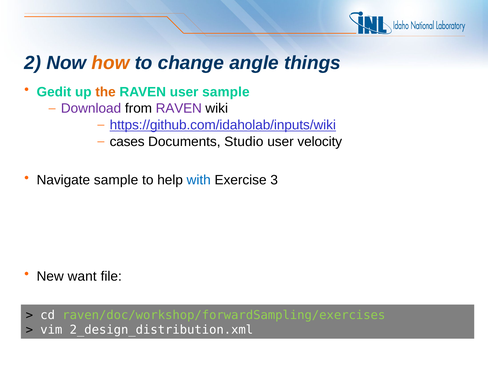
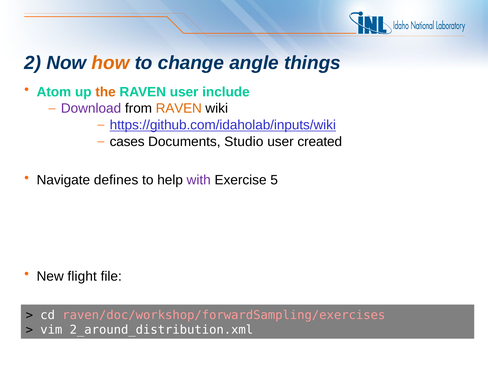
Gedit: Gedit -> Atom
user sample: sample -> include
RAVEN at (179, 108) colour: purple -> orange
velocity: velocity -> created
Navigate sample: sample -> defines
with colour: blue -> purple
3: 3 -> 5
want: want -> flight
raven/doc/workshop/forwardSampling/exercises colour: light green -> pink
2_design_distribution.xml: 2_design_distribution.xml -> 2_around_distribution.xml
